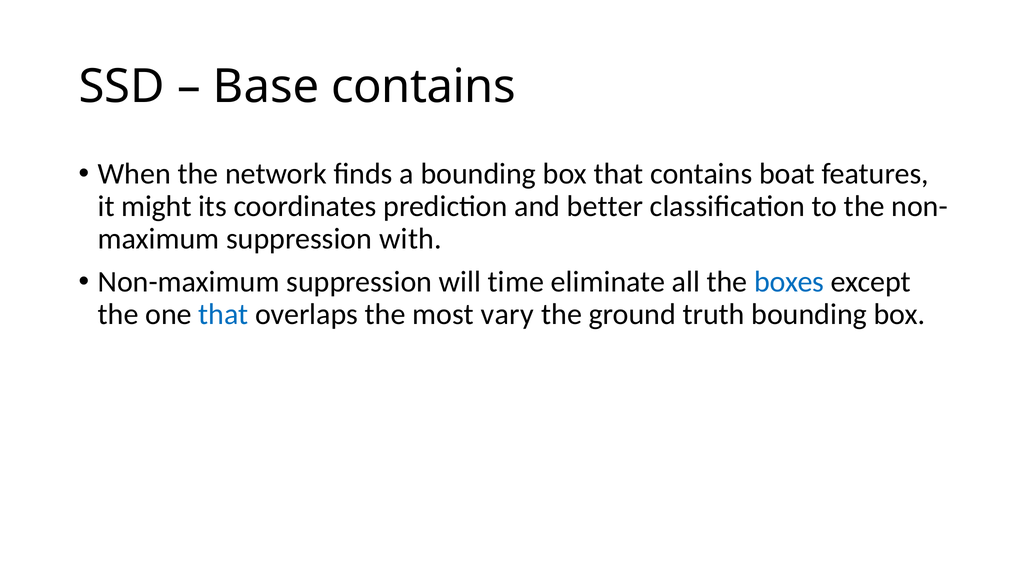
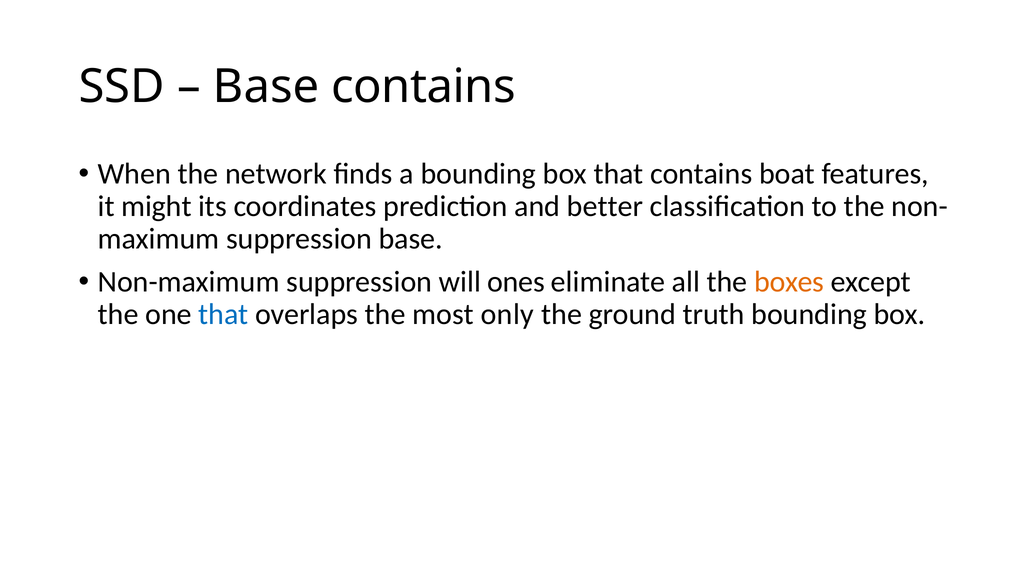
suppression with: with -> base
time: time -> ones
boxes colour: blue -> orange
vary: vary -> only
